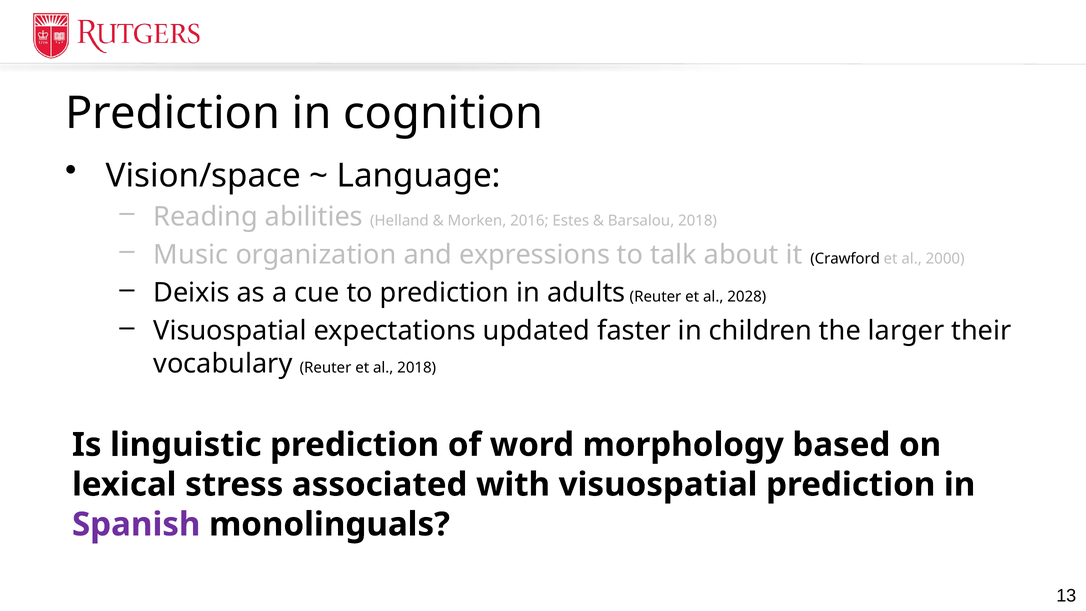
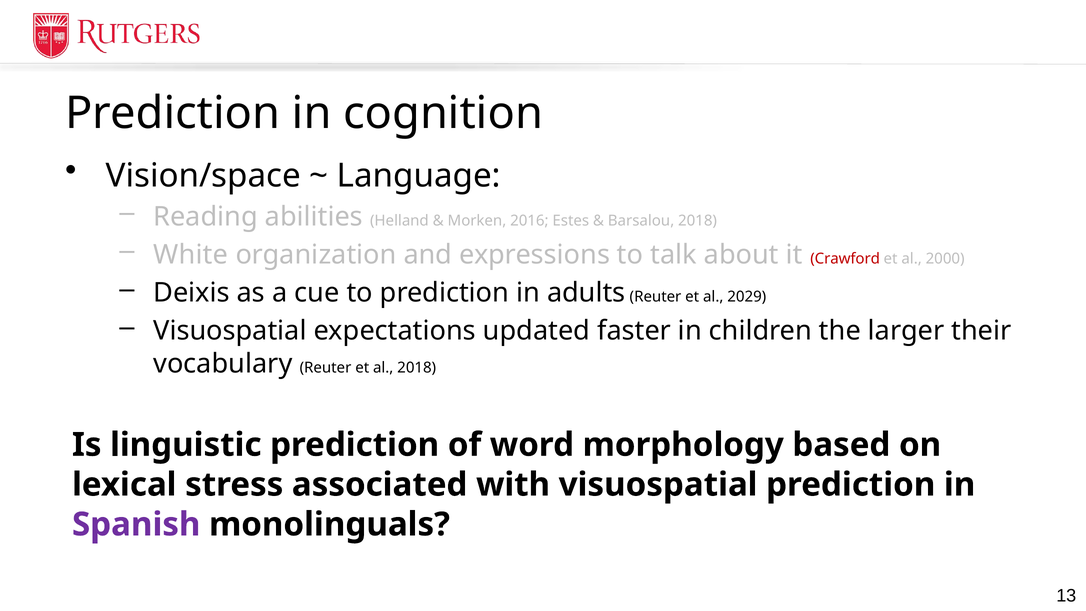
Music: Music -> White
Crawford colour: black -> red
2028: 2028 -> 2029
